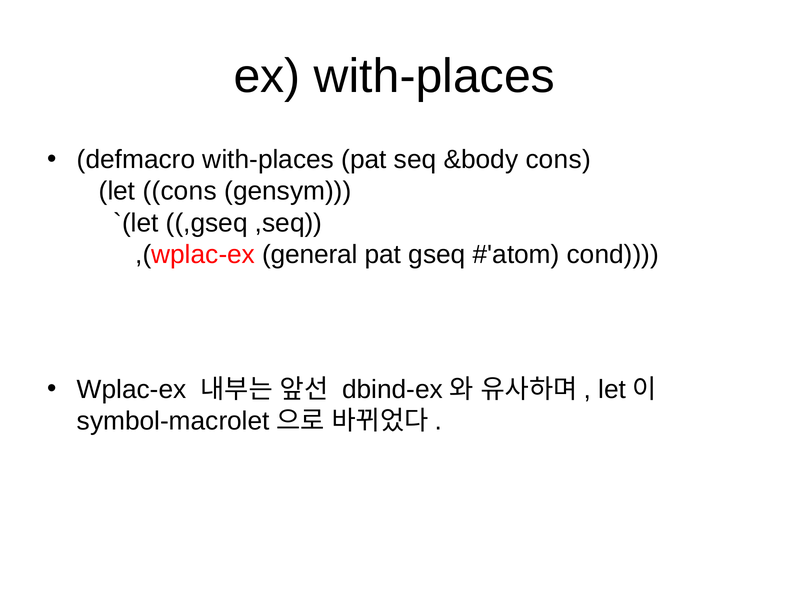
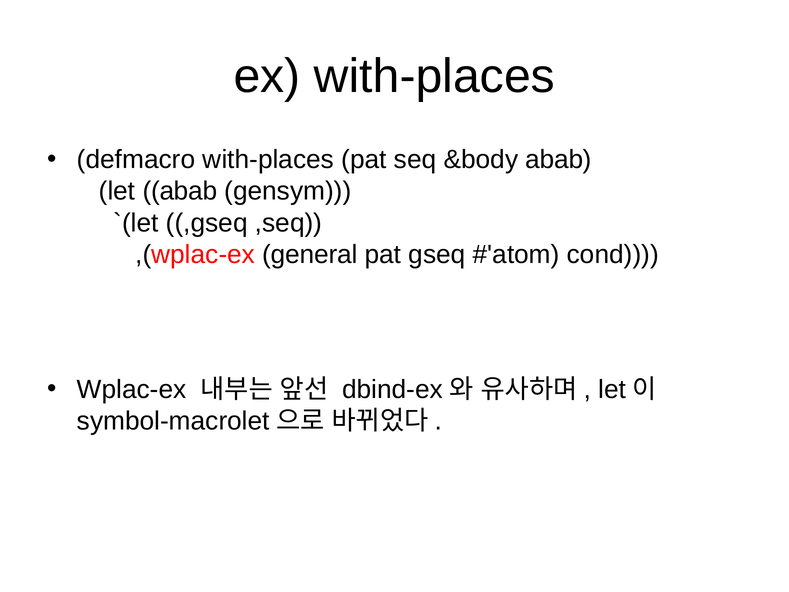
&body cons: cons -> abab
let cons: cons -> abab
